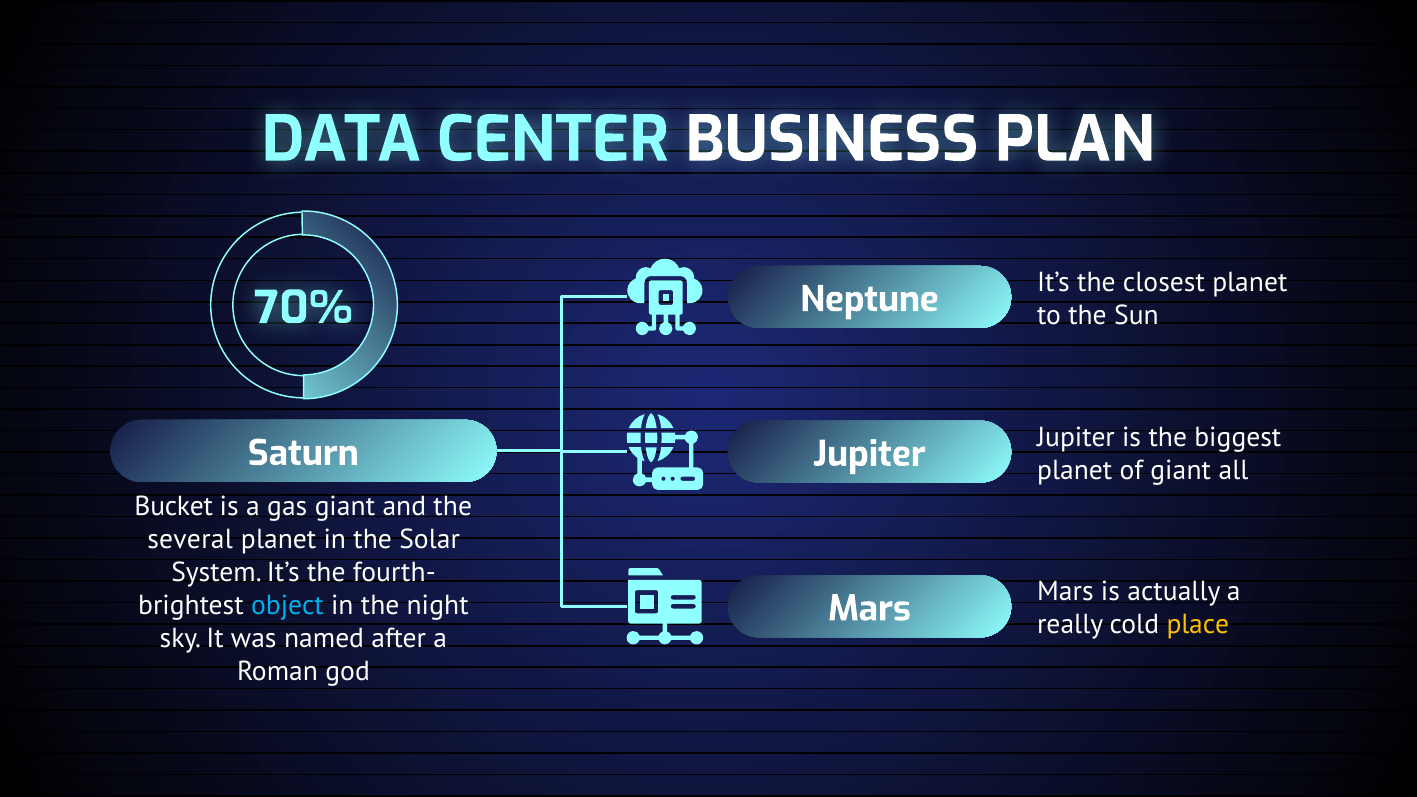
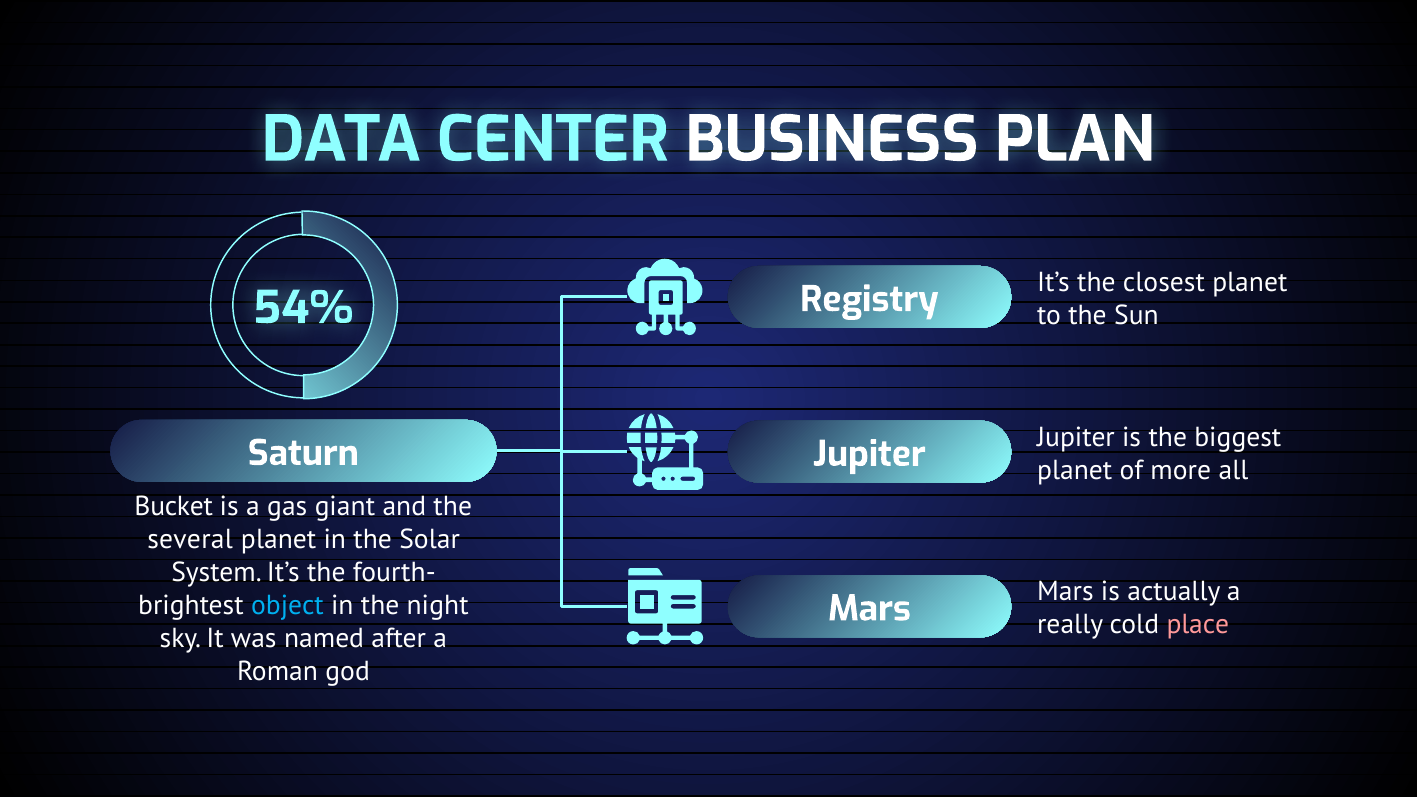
Neptune: Neptune -> Registry
70%: 70% -> 54%
of giant: giant -> more
place colour: yellow -> pink
